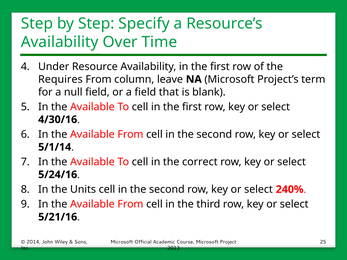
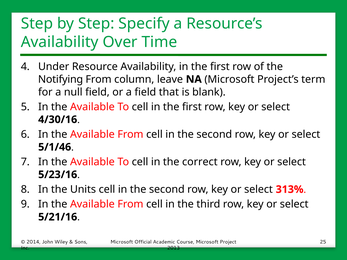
Requires: Requires -> Notifying
5/1/14: 5/1/14 -> 5/1/46
5/24/16: 5/24/16 -> 5/23/16
240%: 240% -> 313%
